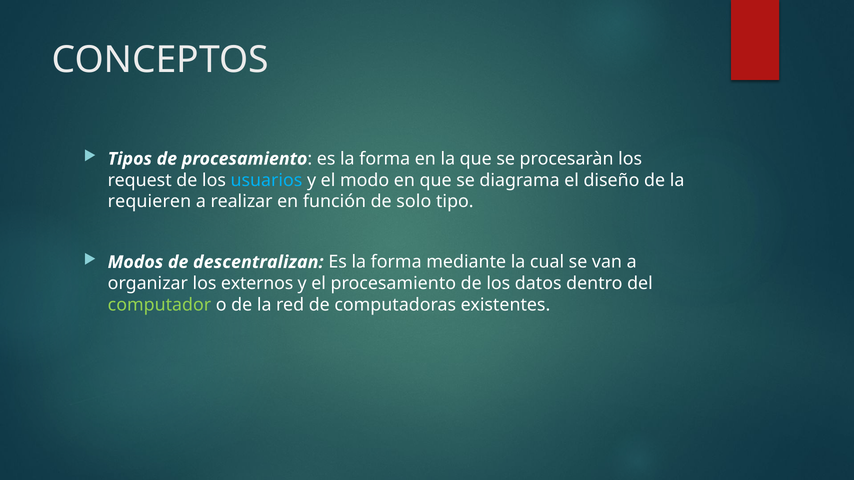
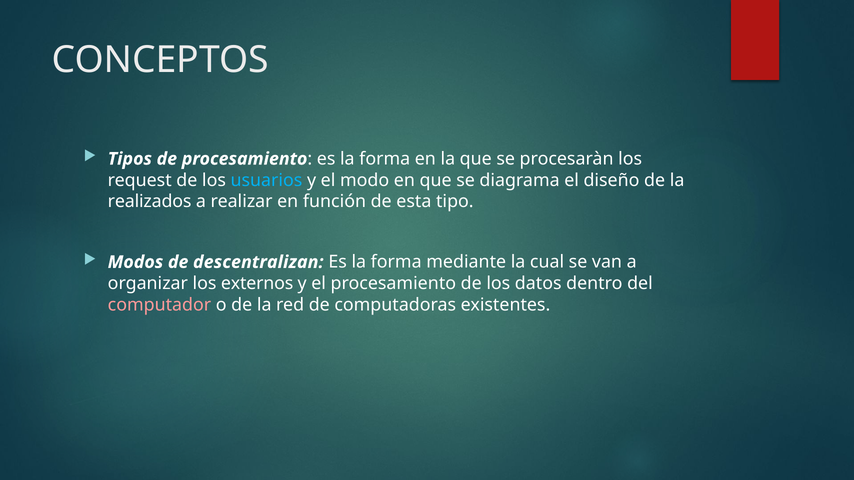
requieren: requieren -> realizados
solo: solo -> esta
computador colour: light green -> pink
